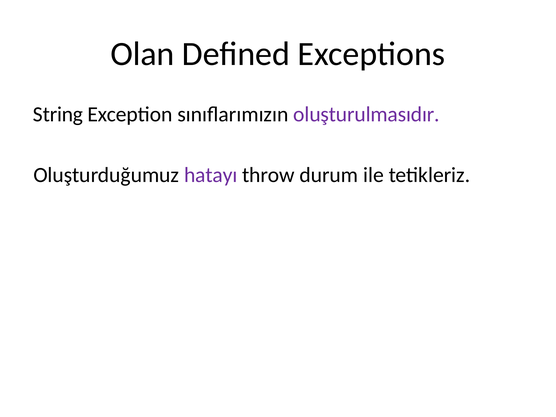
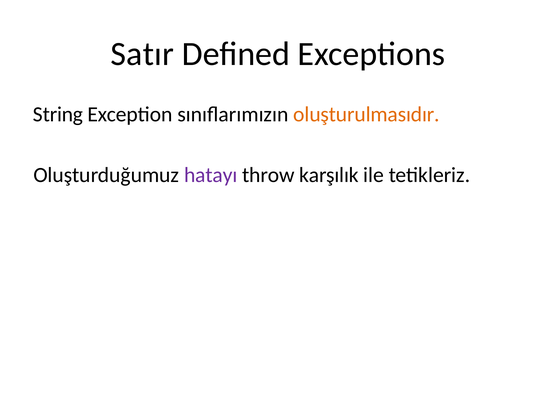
Olan: Olan -> Satır
oluşturulmasıdır colour: purple -> orange
durum: durum -> karşılık
